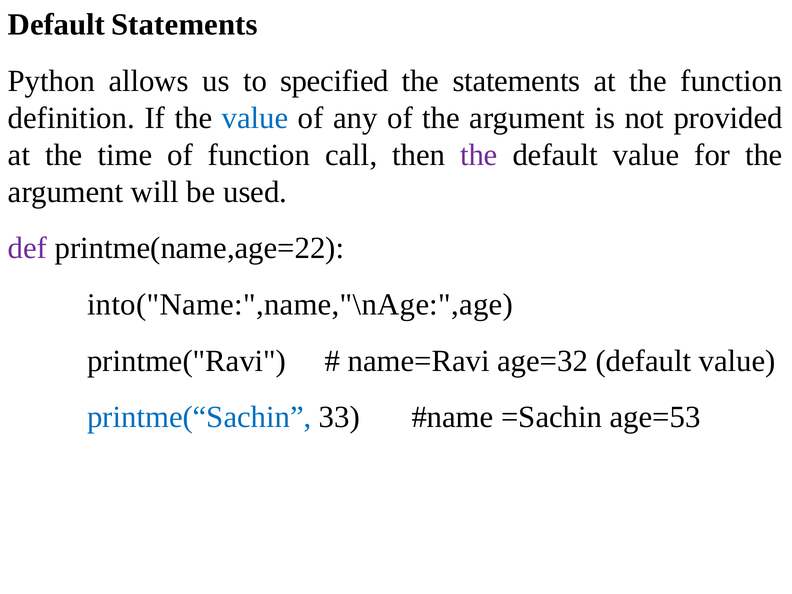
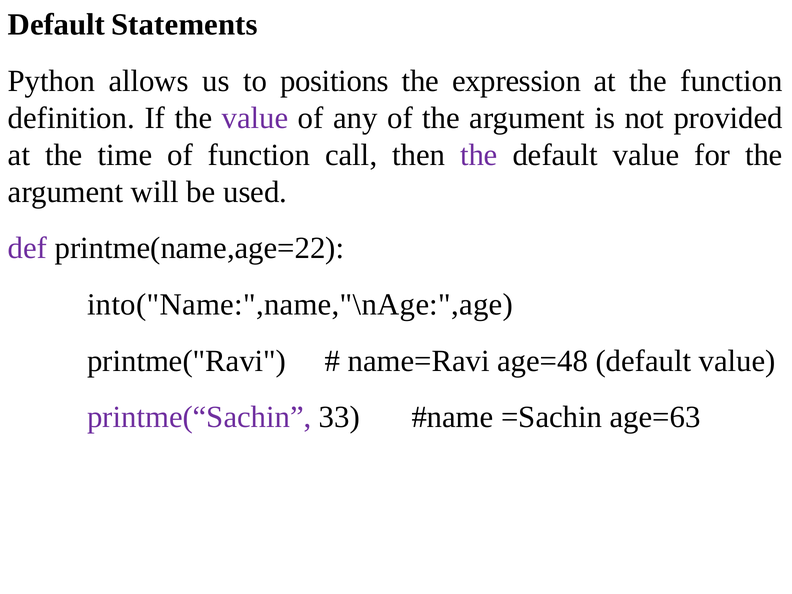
specified: specified -> positions
the statements: statements -> expression
value at (255, 118) colour: blue -> purple
age=32: age=32 -> age=48
printme(“Sachin colour: blue -> purple
age=53: age=53 -> age=63
